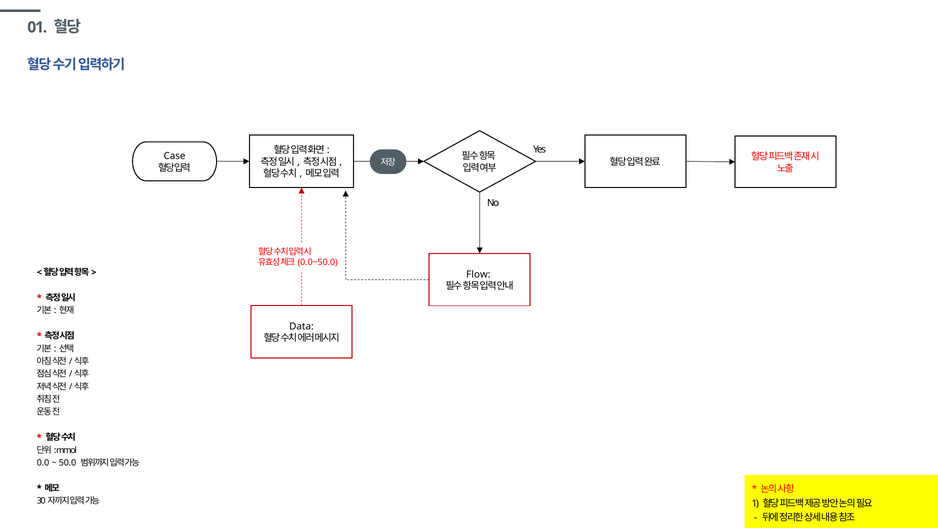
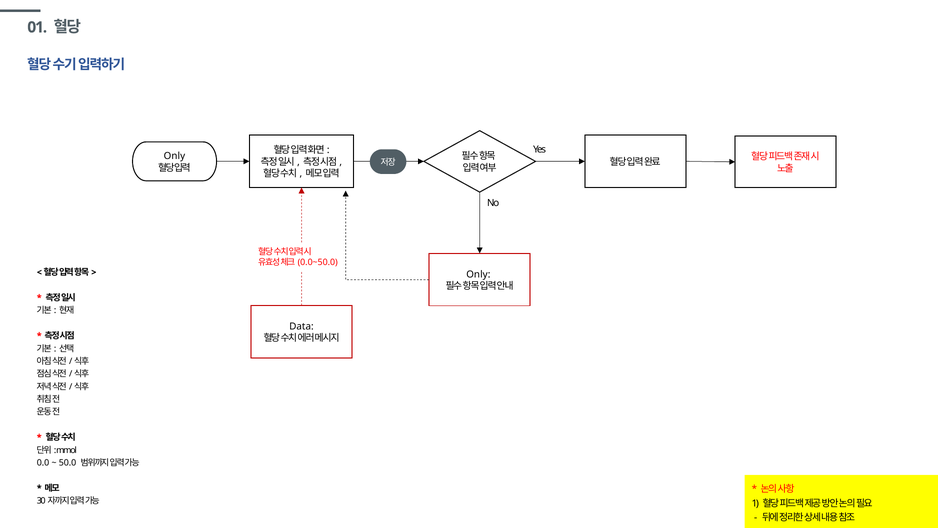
Case at (175, 156): Case -> Only
Flow at (478, 274): Flow -> Only
